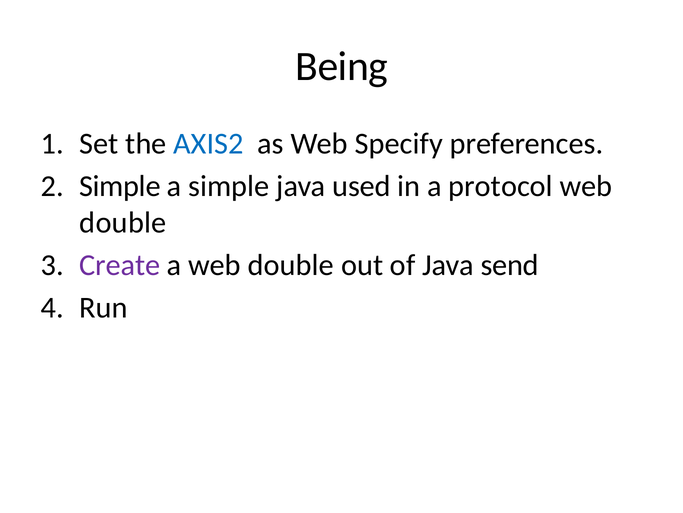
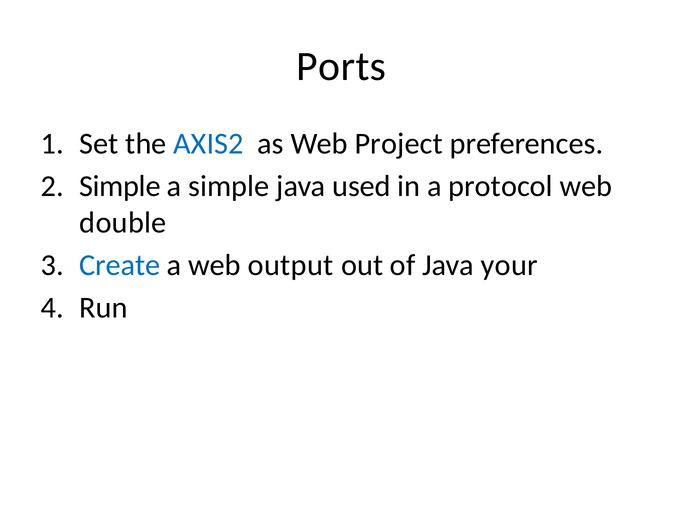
Being: Being -> Ports
Specify: Specify -> Project
Create colour: purple -> blue
a web double: double -> output
send: send -> your
